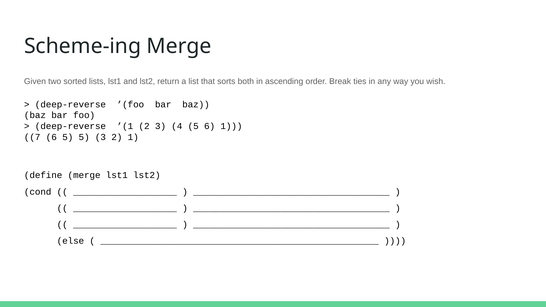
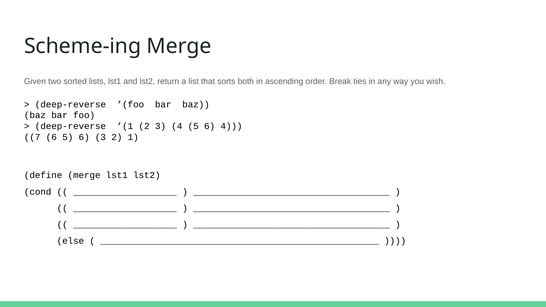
6 1: 1 -> 4
6 5 5: 5 -> 6
